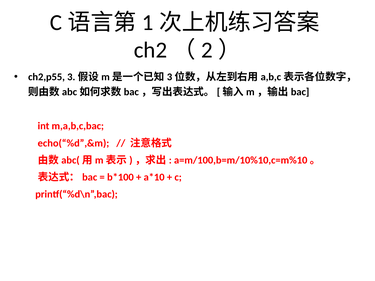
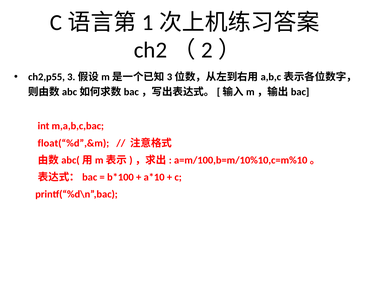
echo(“%d”,&m: echo(“%d”,&m -> float(“%d”,&m
